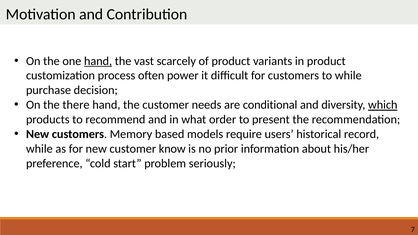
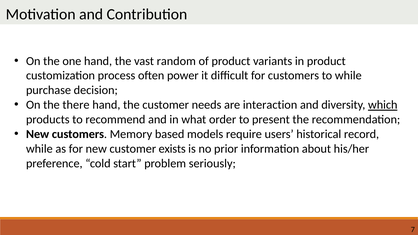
hand at (98, 61) underline: present -> none
scarcely: scarcely -> random
conditional: conditional -> interaction
know: know -> exists
